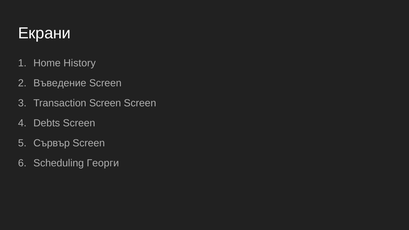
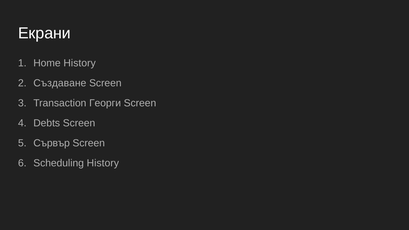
Въведение: Въведение -> Създаване
Transaction Screen: Screen -> Георги
Scheduling Георги: Георги -> History
